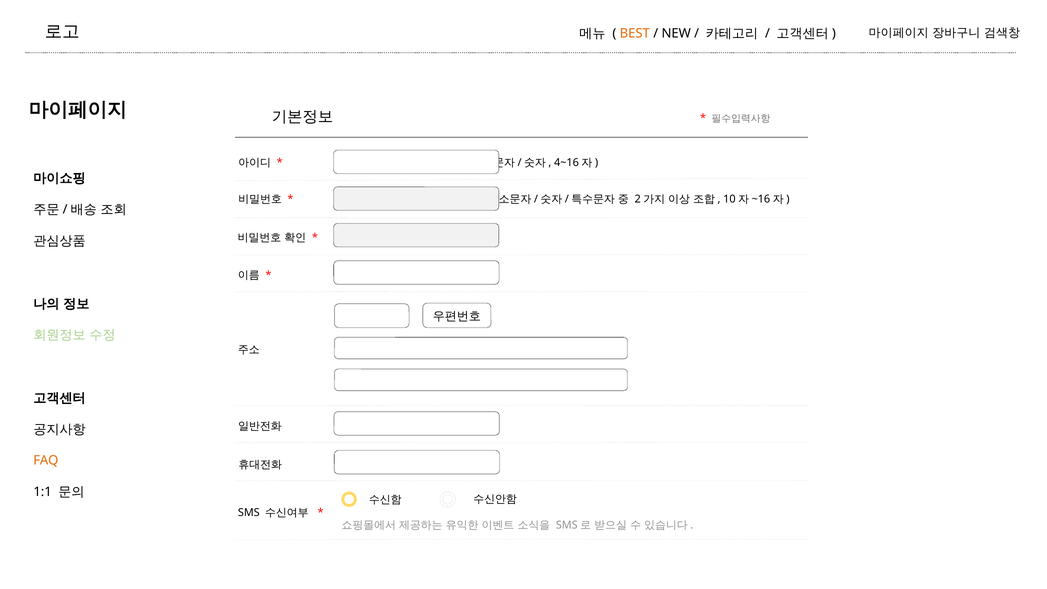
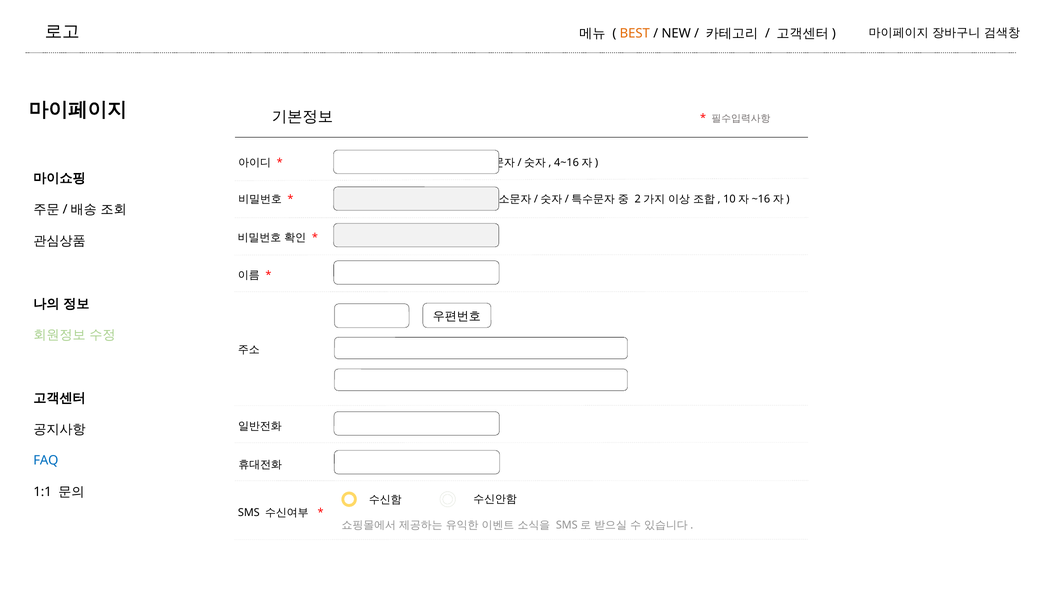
FAQ colour: orange -> blue
